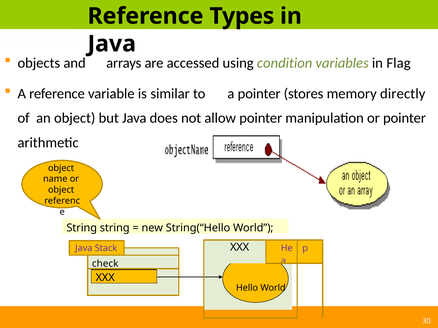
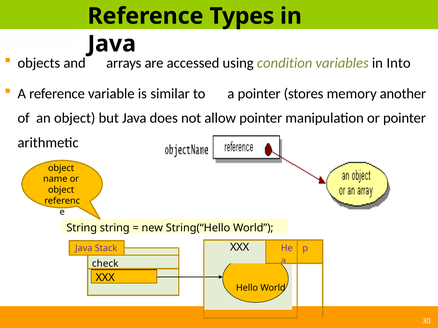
Flag: Flag -> Into
directly: directly -> another
